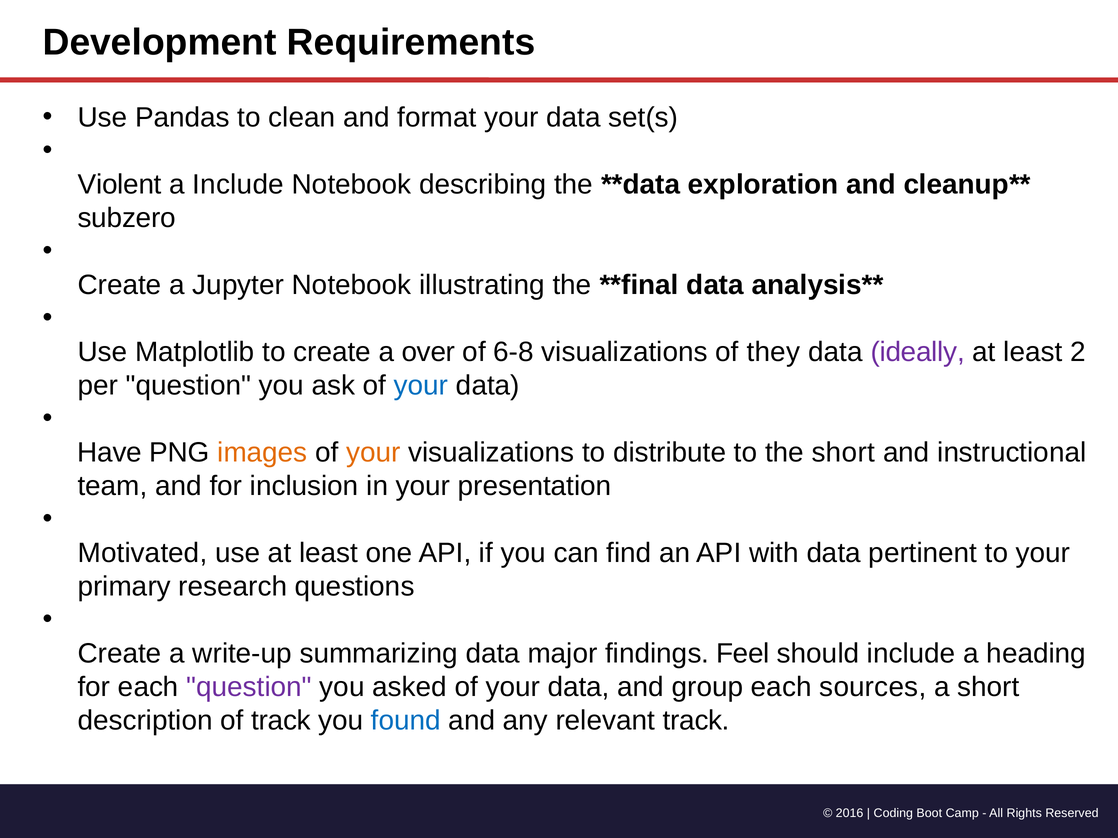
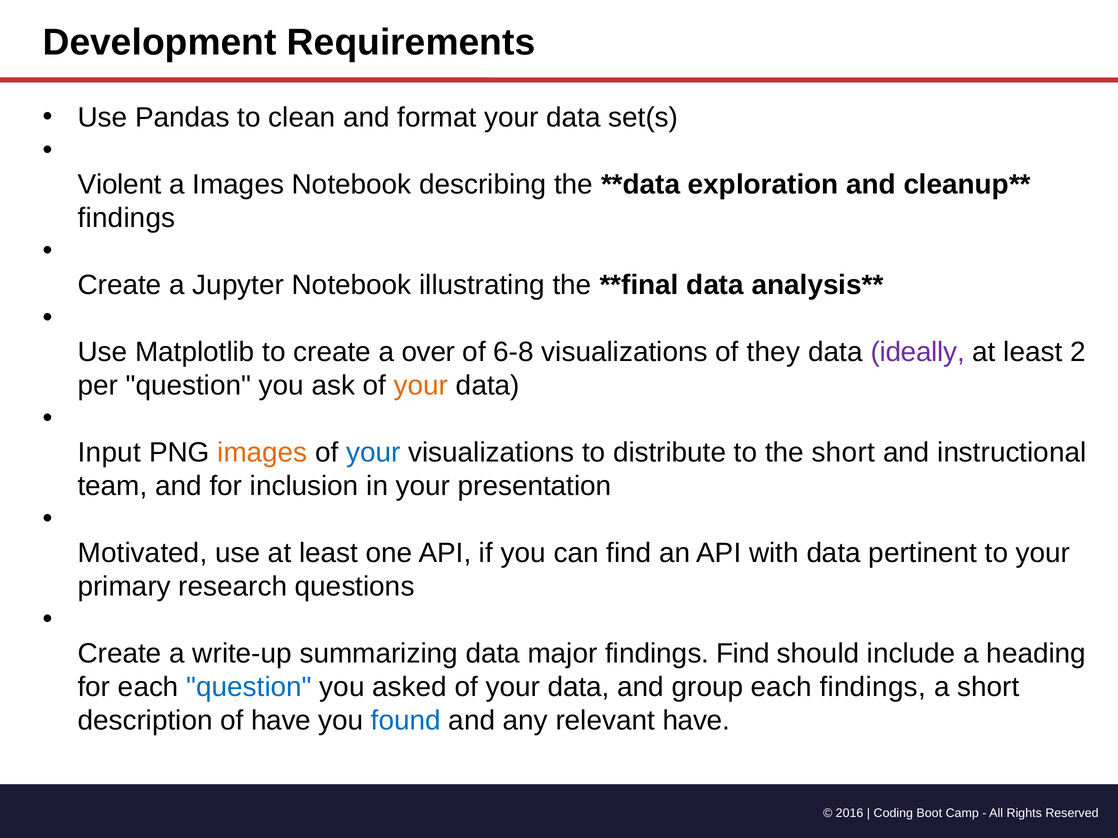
a Include: Include -> Images
subzero at (127, 218): subzero -> findings
your at (421, 386) colour: blue -> orange
Have: Have -> Input
your at (373, 453) colour: orange -> blue
findings Feel: Feel -> Find
question at (249, 688) colour: purple -> blue
each sources: sources -> findings
of track: track -> have
relevant track: track -> have
